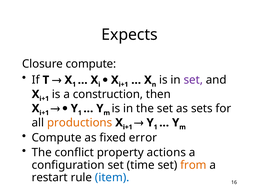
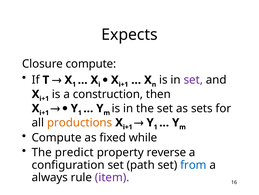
error: error -> while
conflict: conflict -> predict
actions: actions -> reverse
time: time -> path
from colour: orange -> blue
restart: restart -> always
item colour: blue -> purple
